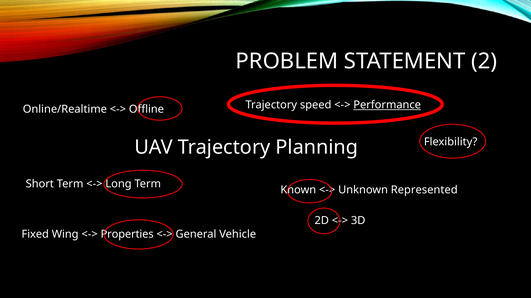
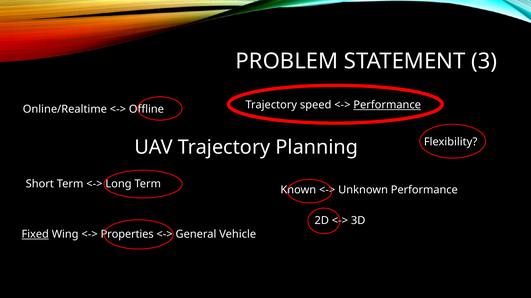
2: 2 -> 3
Unknown Represented: Represented -> Performance
Fixed underline: none -> present
